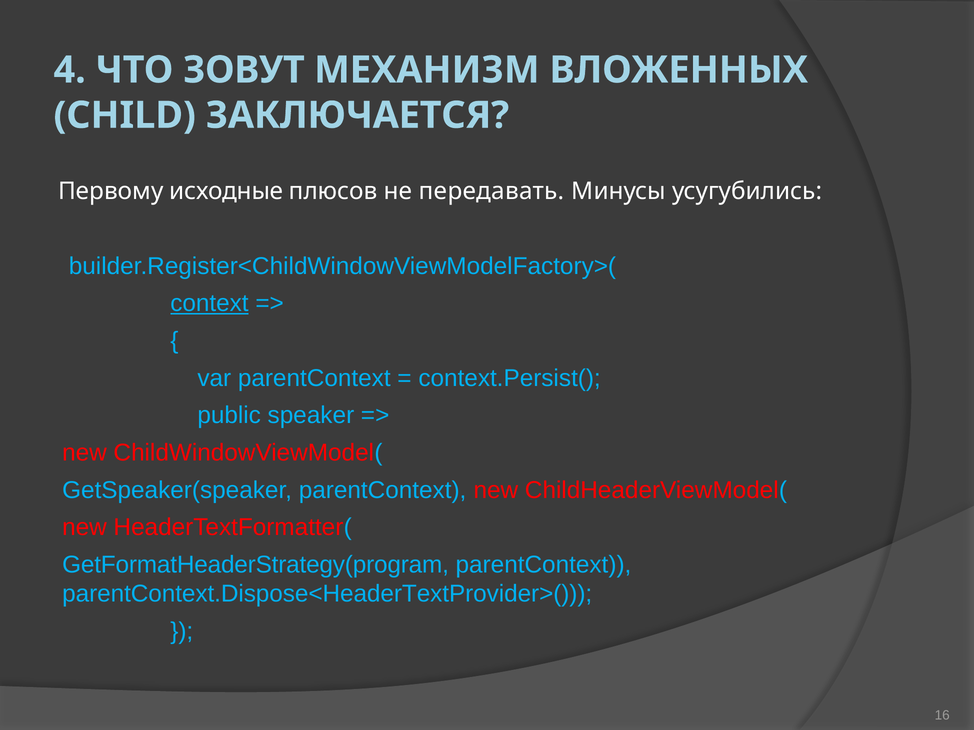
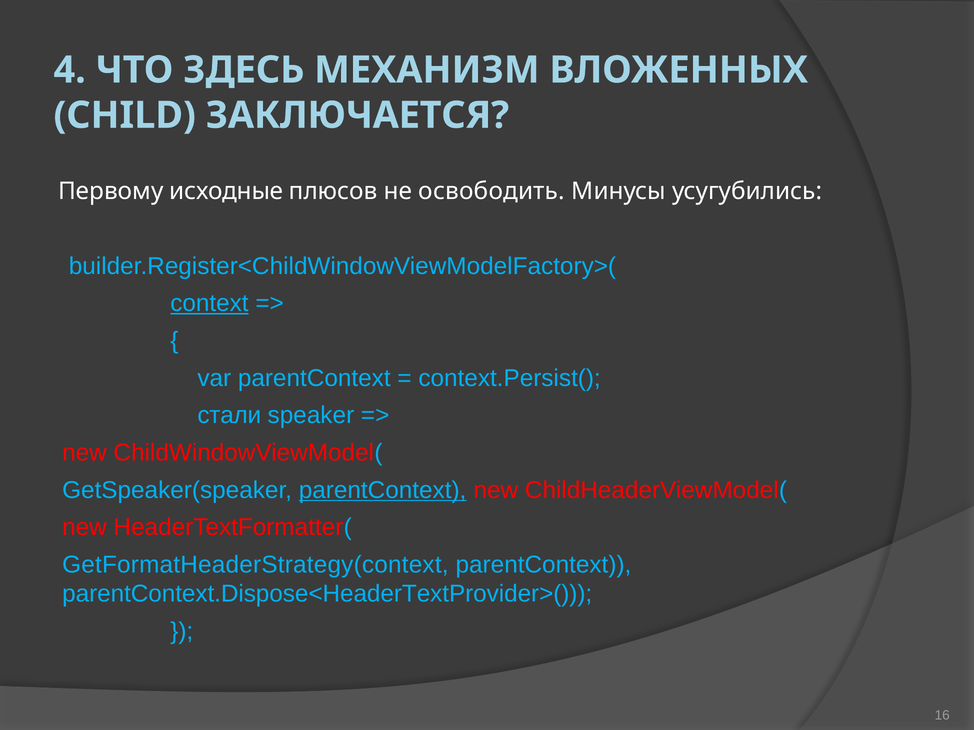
ЗОВУТ: ЗОВУТ -> ЗДЕСЬ
передавать: передавать -> освободить
public: public -> стали
parentContext at (383, 490) underline: none -> present
GetFormatHeaderStrategy(program: GetFormatHeaderStrategy(program -> GetFormatHeaderStrategy(context
